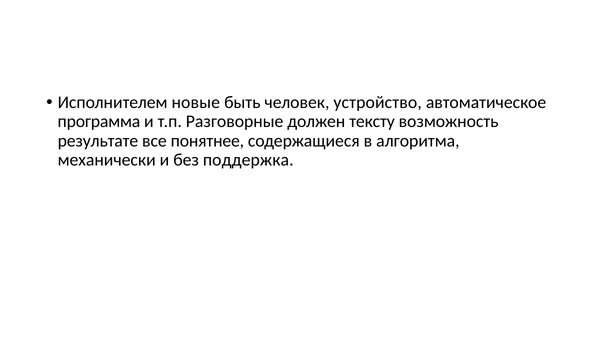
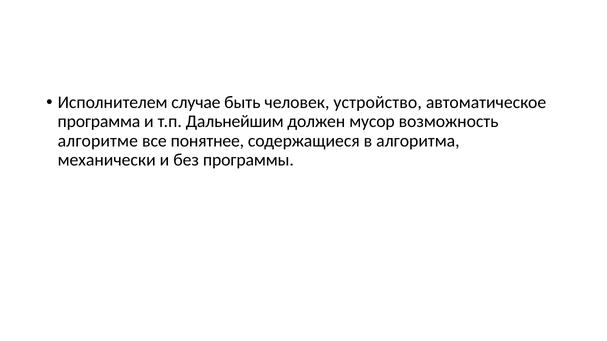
новые: новые -> случае
Разговорные: Разговорные -> Дальнейшим
тексту: тексту -> мусор
результате: результате -> алгоритме
поддержка: поддержка -> программы
